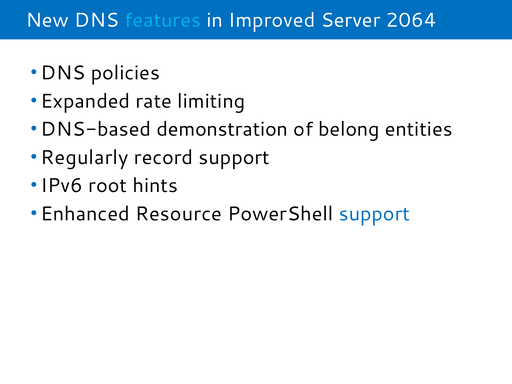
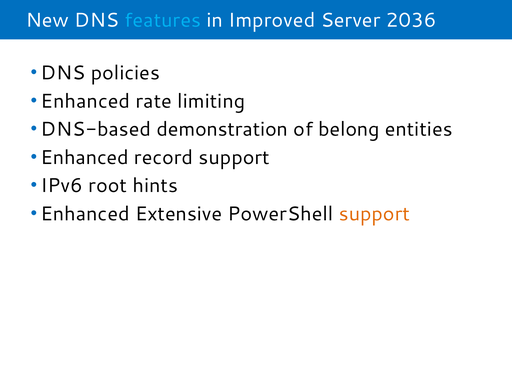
2064: 2064 -> 2036
Expanded at (85, 101): Expanded -> Enhanced
Regularly at (84, 158): Regularly -> Enhanced
Resource: Resource -> Extensive
support at (374, 214) colour: blue -> orange
